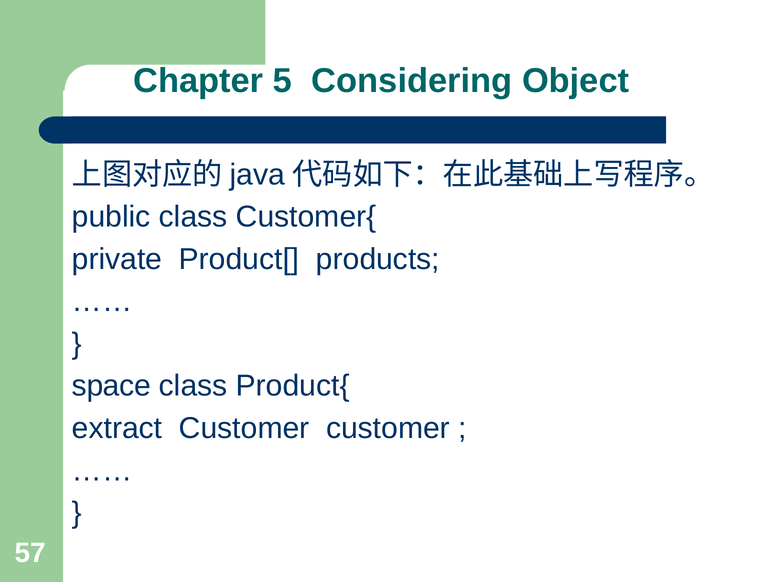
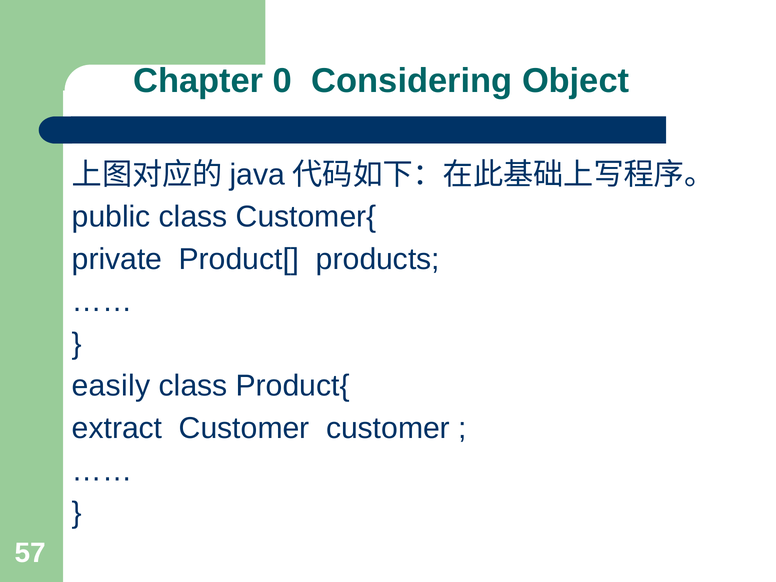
5: 5 -> 0
space: space -> easily
